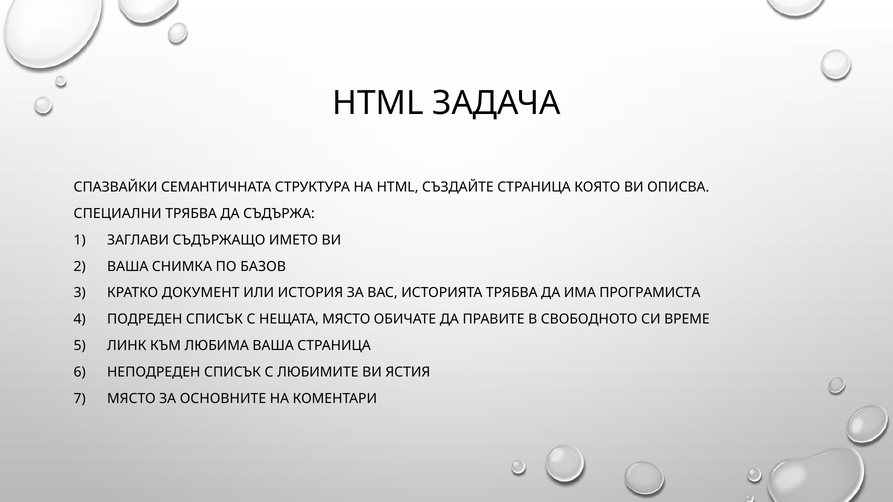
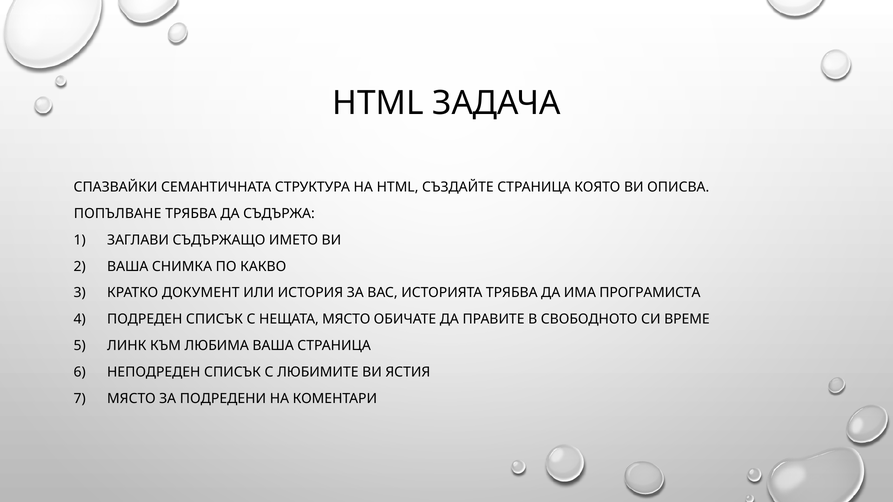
СПЕЦИАЛНИ: СПЕЦИАЛНИ -> ПОПЪЛВАНЕ
БАЗОВ: БАЗОВ -> КАКВО
ОСНОВНИТЕ: ОСНОВНИТЕ -> ПОДРЕДЕНИ
